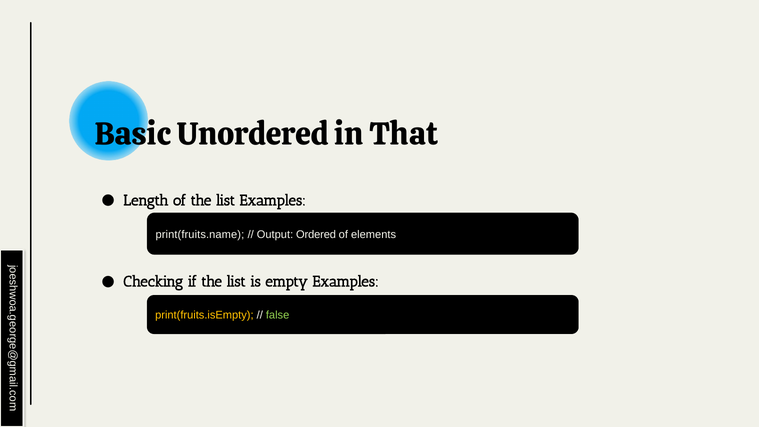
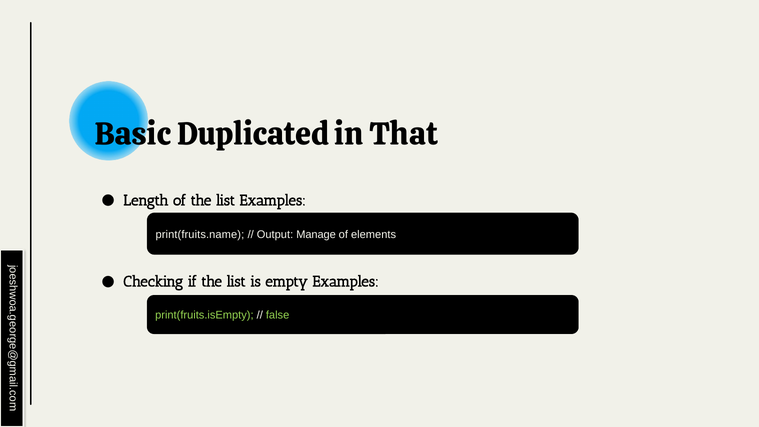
Unordered: Unordered -> Duplicated
Ordered: Ordered -> Manage
print(fruits.isEmpty colour: yellow -> light green
